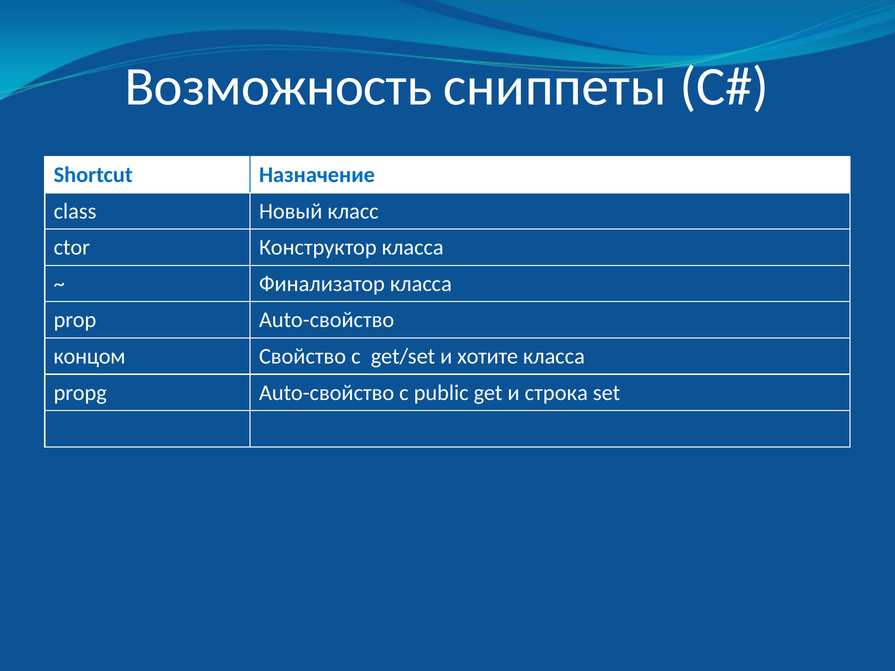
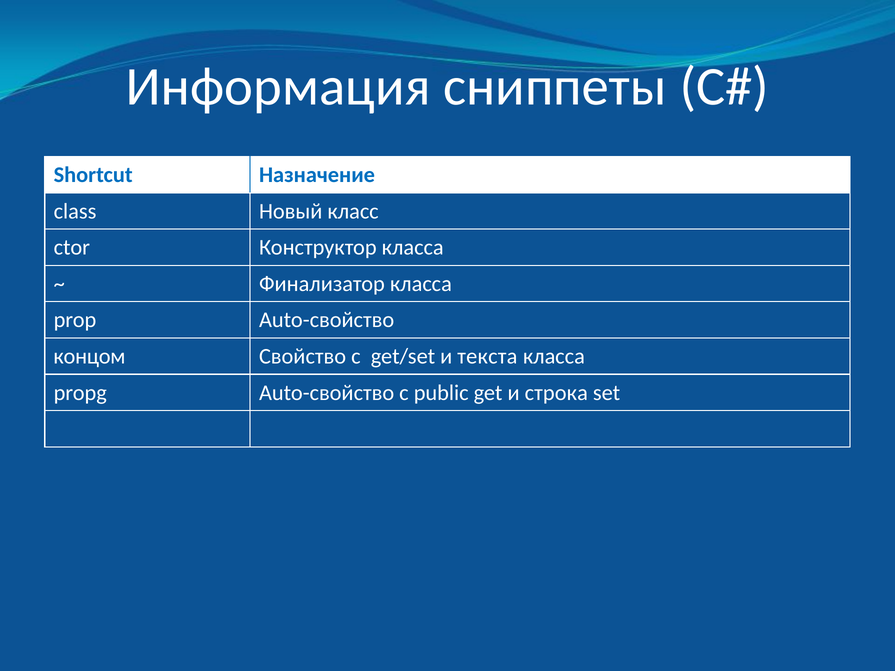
Возможность: Возможность -> Информация
хотите: хотите -> текста
